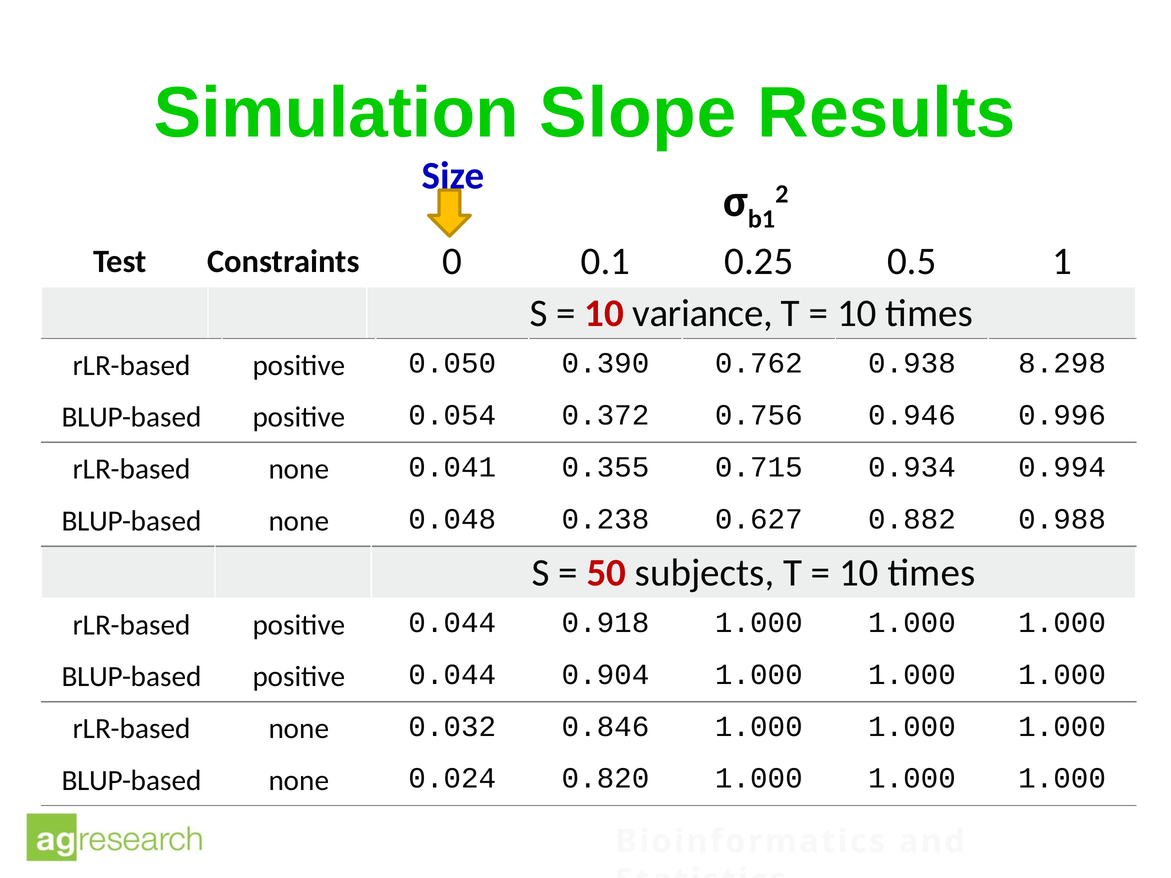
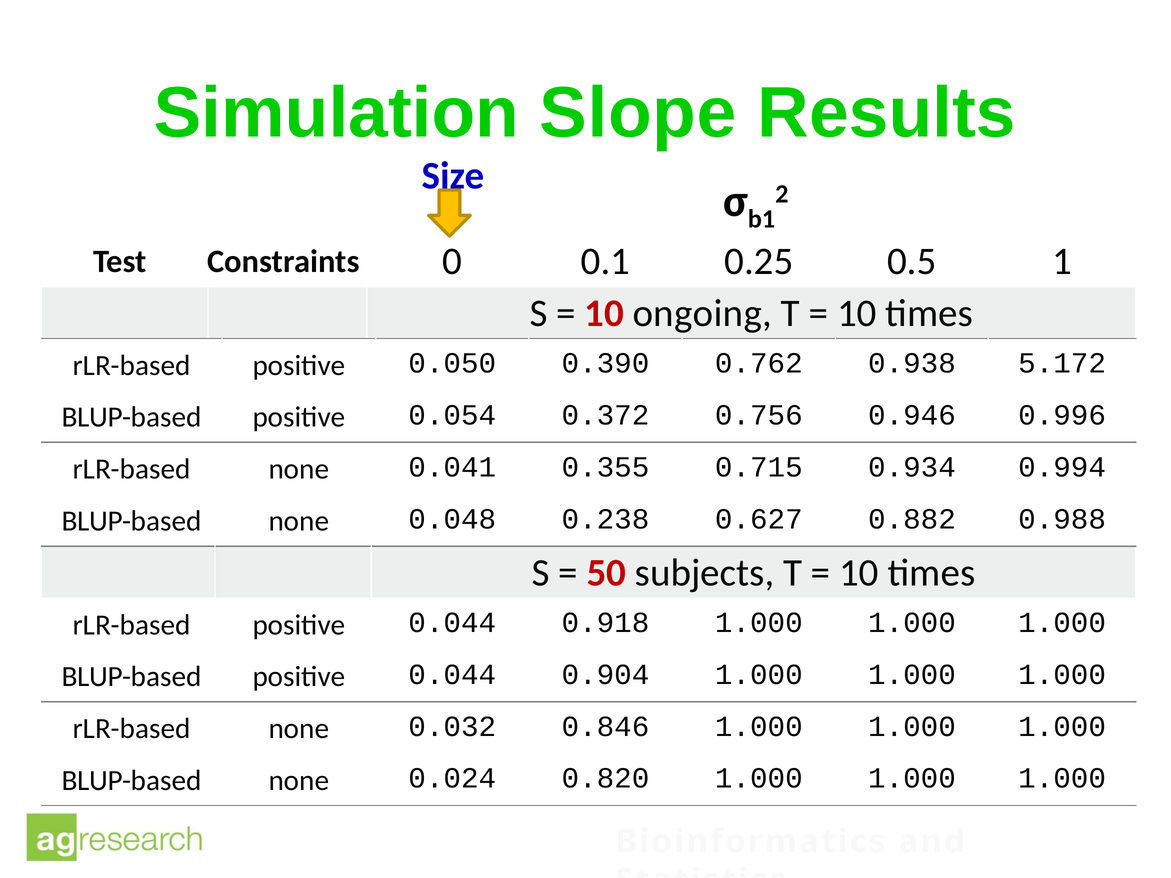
variance: variance -> ongoing
8.298: 8.298 -> 5.172
